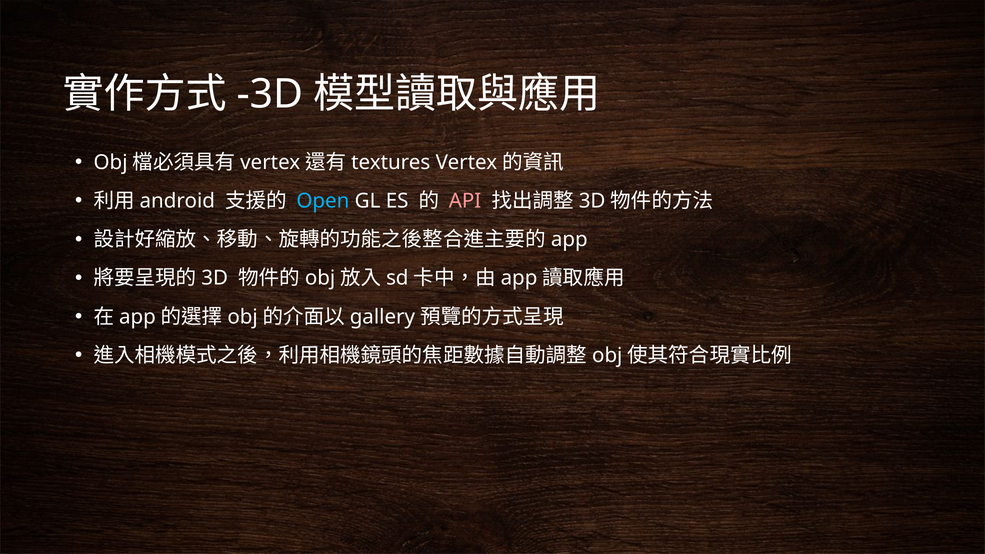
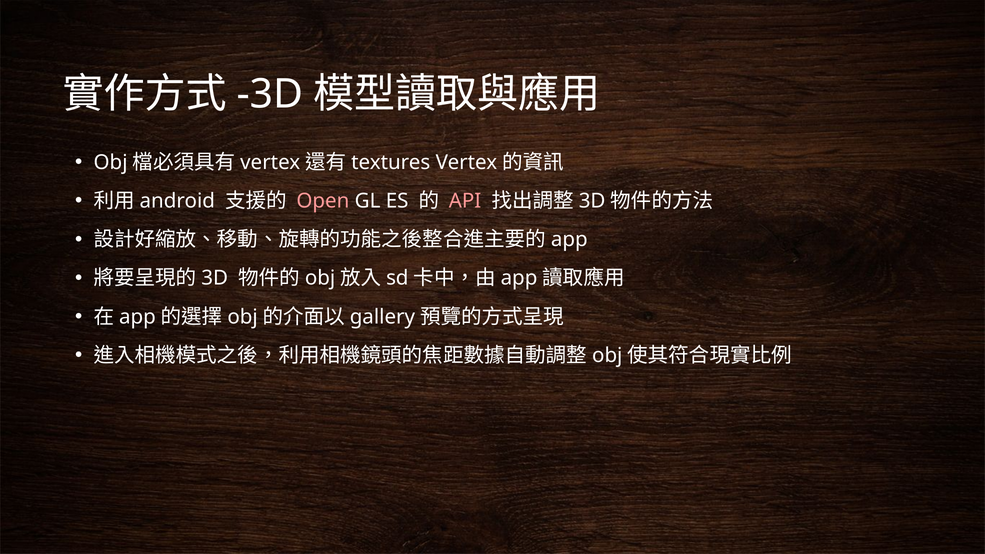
Open colour: light blue -> pink
